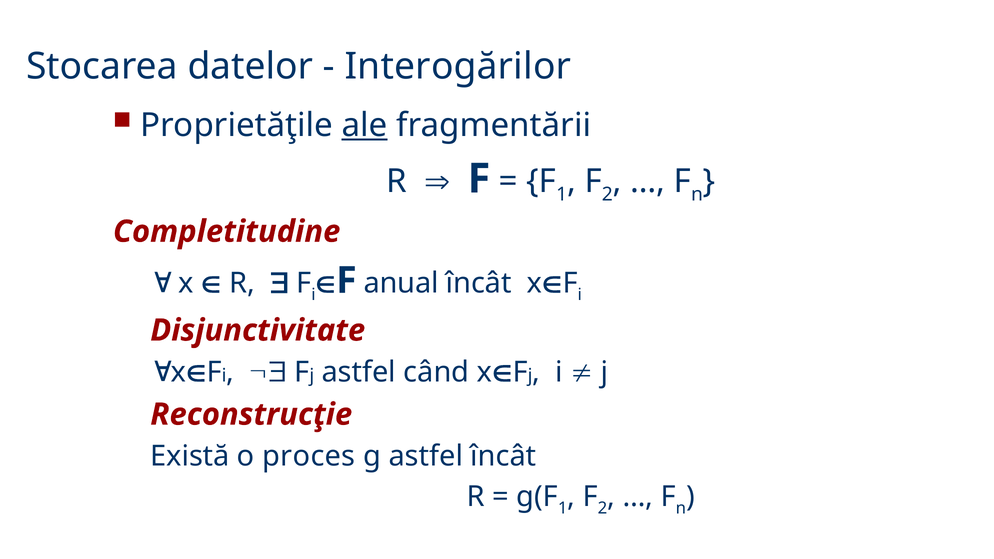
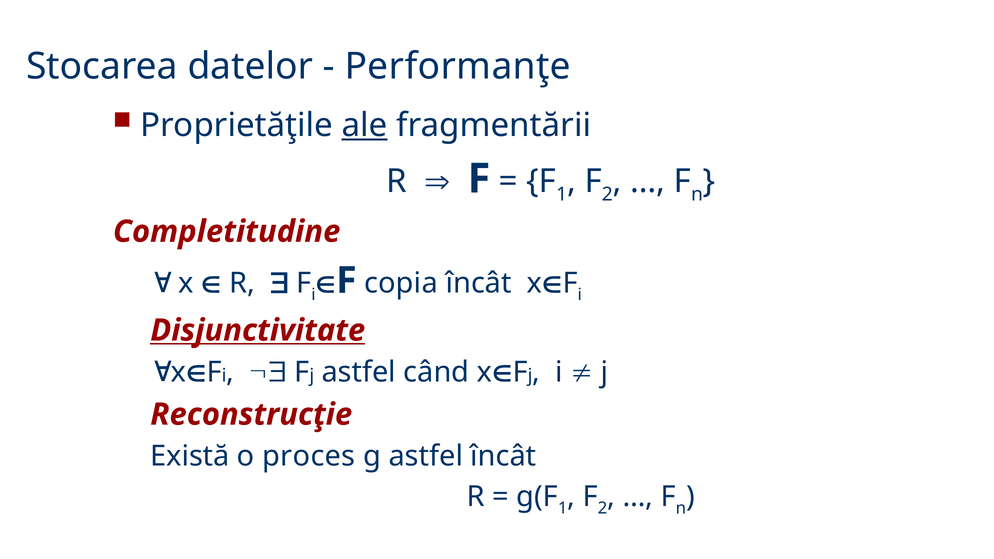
Interogărilor: Interogărilor -> Performanţe
anual: anual -> copia
Disjunctivitate underline: none -> present
